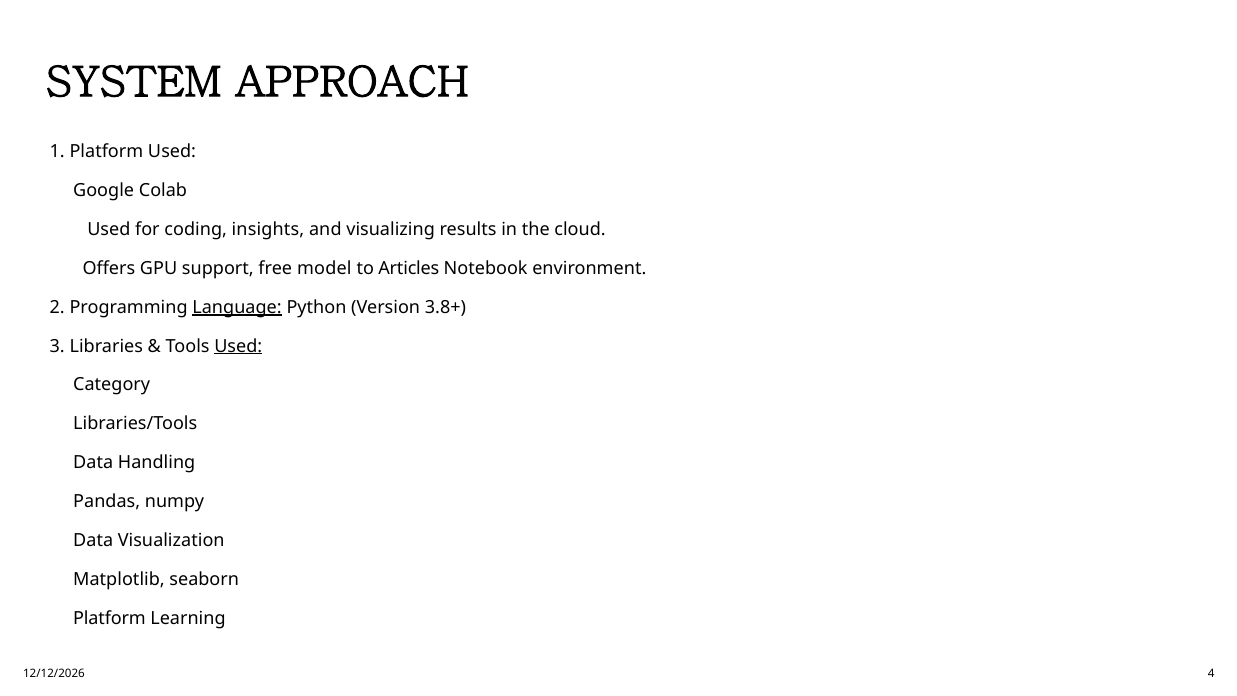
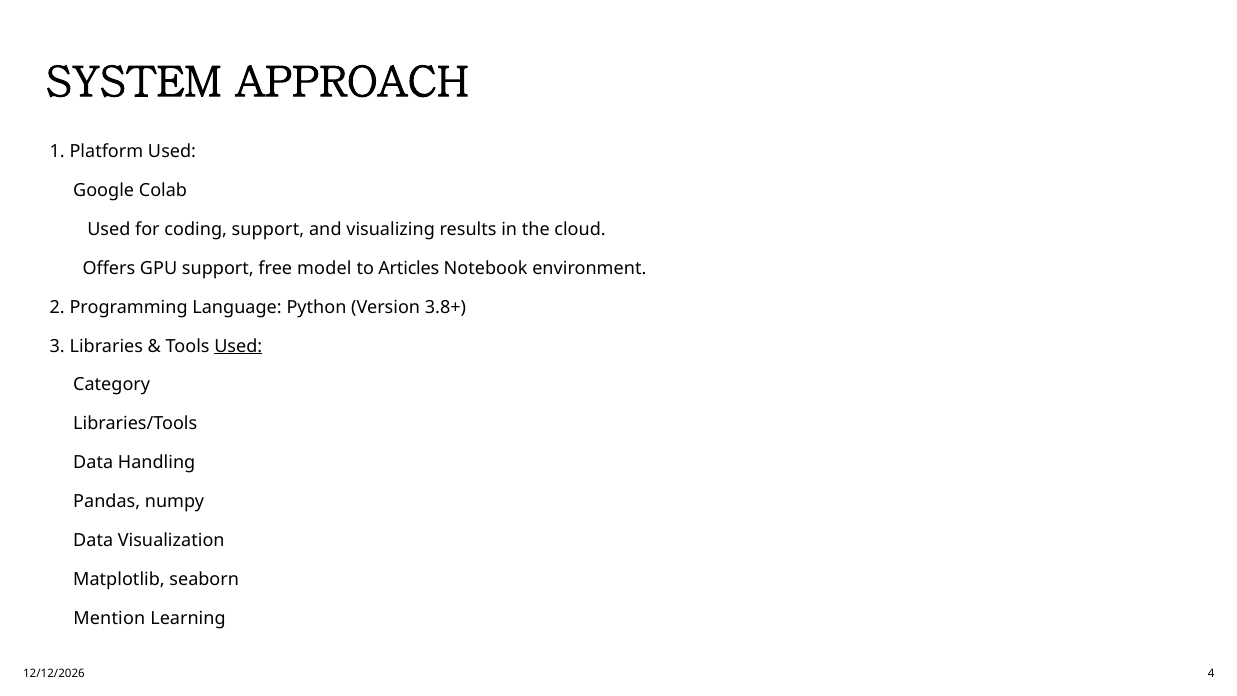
coding insights: insights -> support
Language underline: present -> none
Platform at (109, 618): Platform -> Mention
